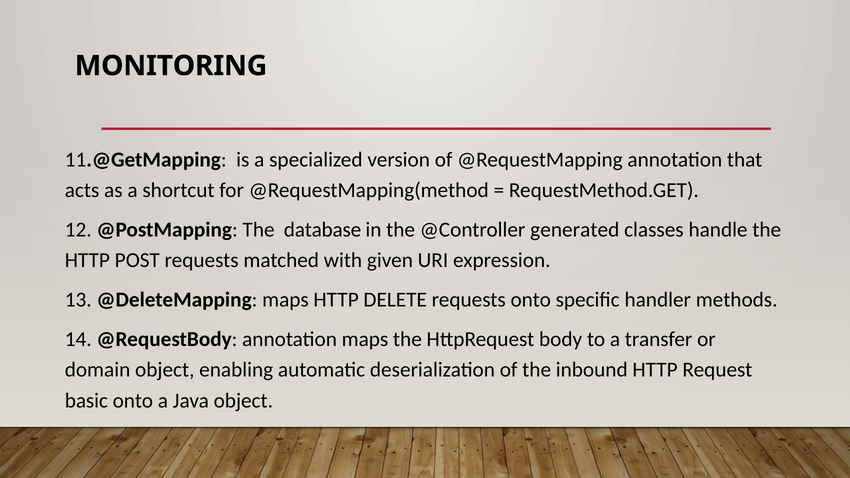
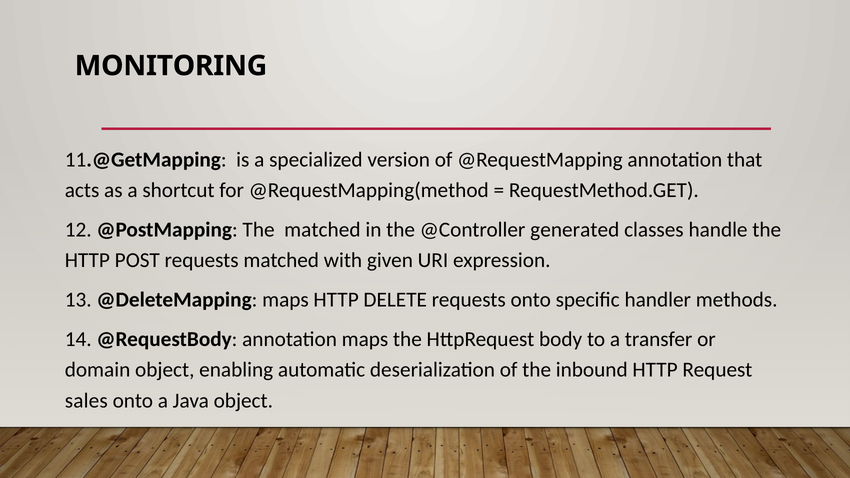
The database: database -> matched
basic: basic -> sales
